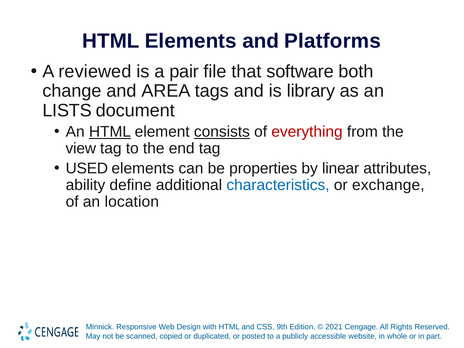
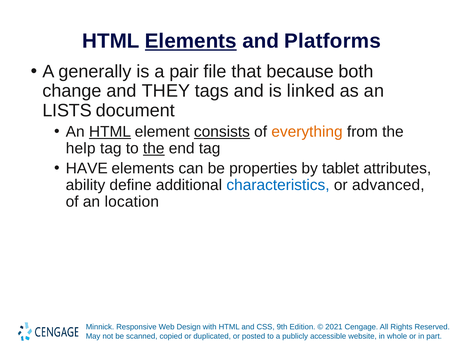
Elements at (191, 41) underline: none -> present
reviewed: reviewed -> generally
software: software -> because
AREA: AREA -> THEY
library: library -> linked
everything colour: red -> orange
view: view -> help
the at (154, 149) underline: none -> present
USED: USED -> HAVE
linear: linear -> tablet
exchange: exchange -> advanced
